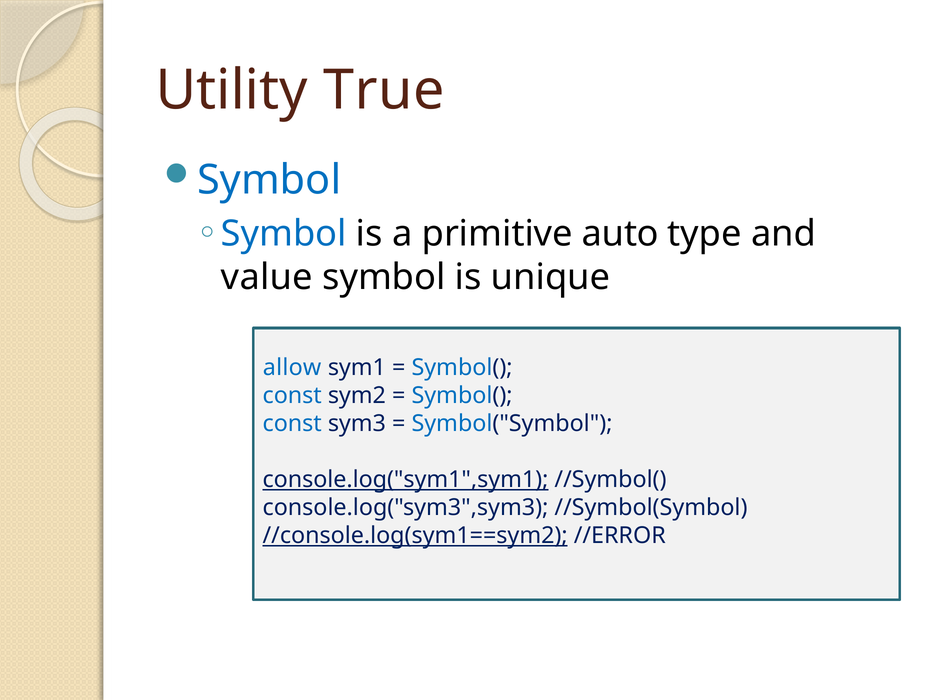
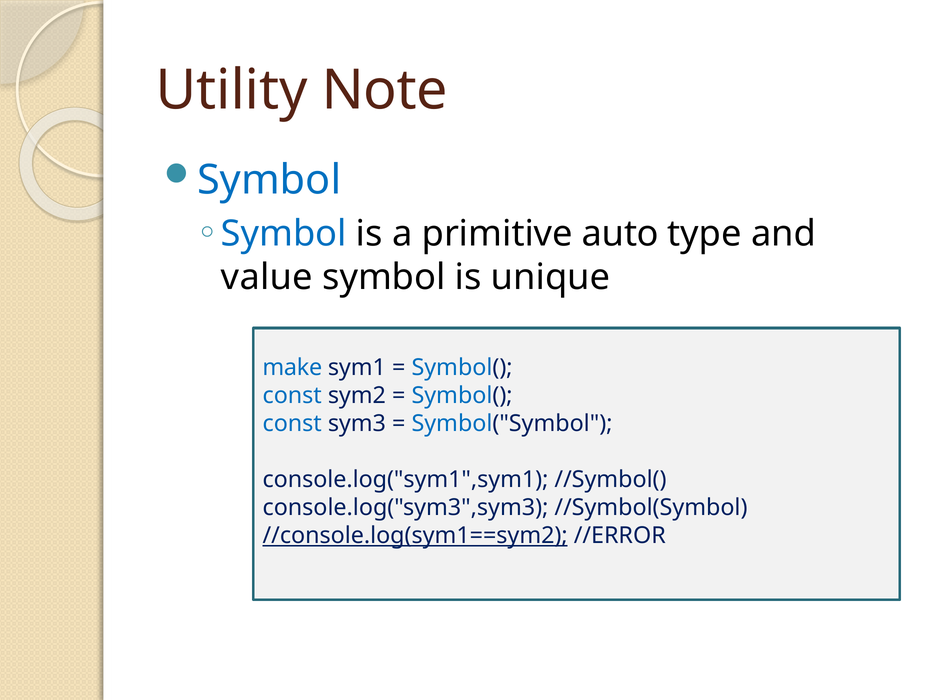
True: True -> Note
allow: allow -> make
console.log("sym1",sym1 underline: present -> none
